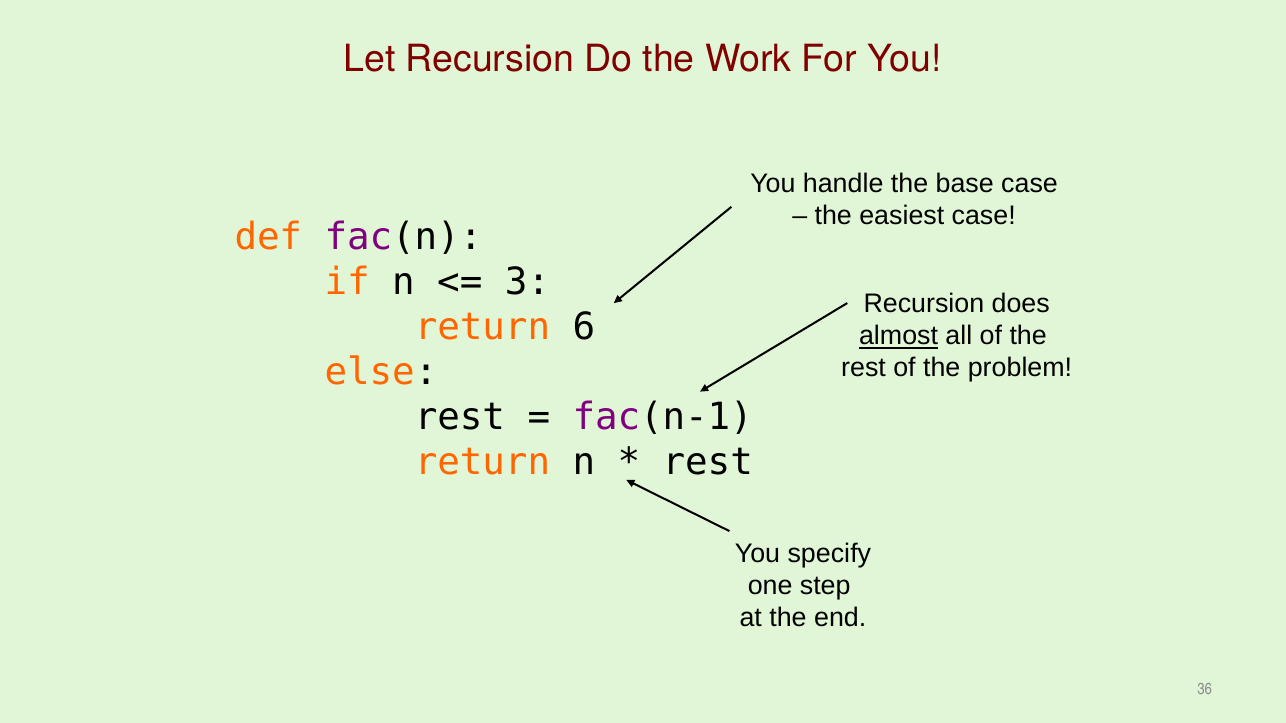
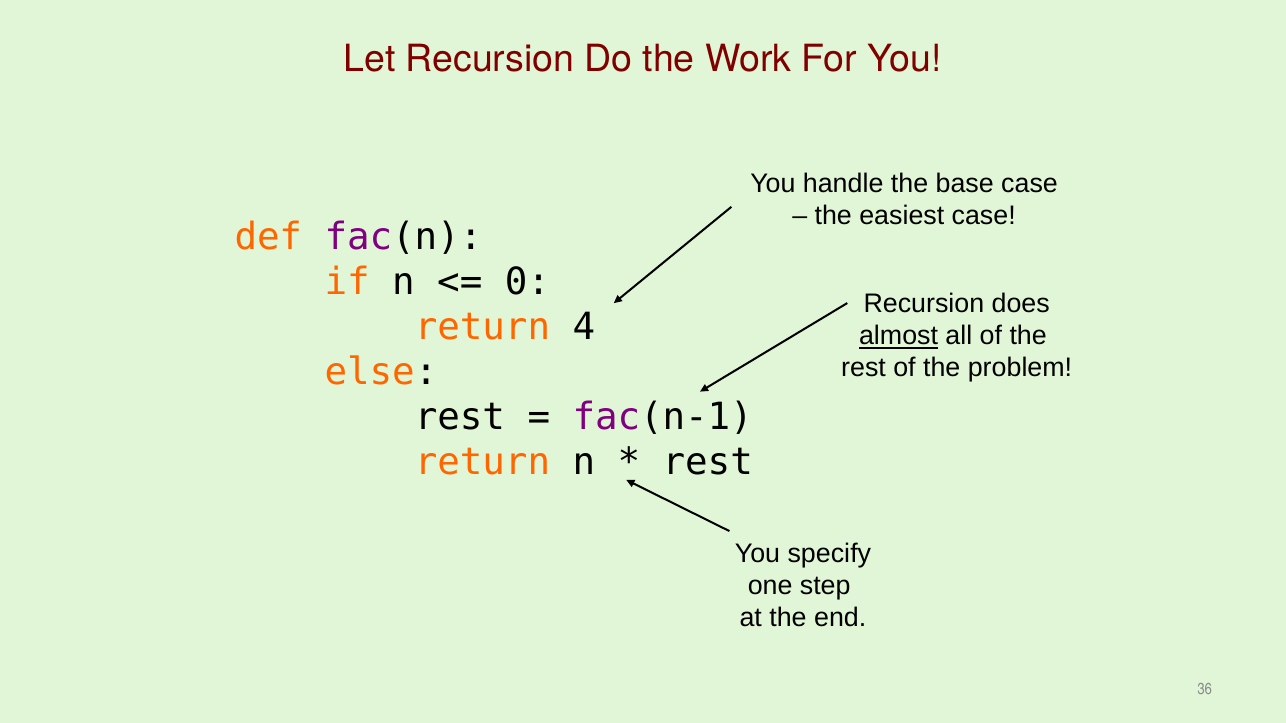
3: 3 -> 0
6: 6 -> 4
